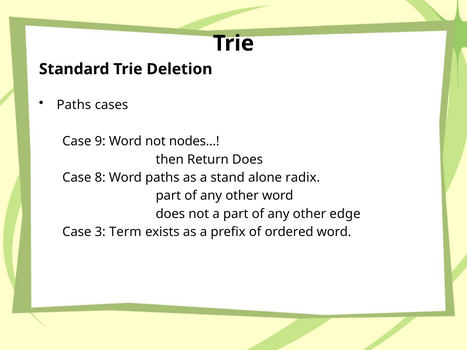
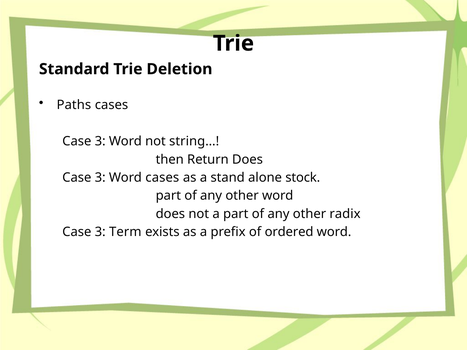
9 at (100, 141): 9 -> 3
nodes…: nodes… -> string…
8 at (100, 178): 8 -> 3
Word paths: paths -> cases
radix: radix -> stock
edge: edge -> radix
